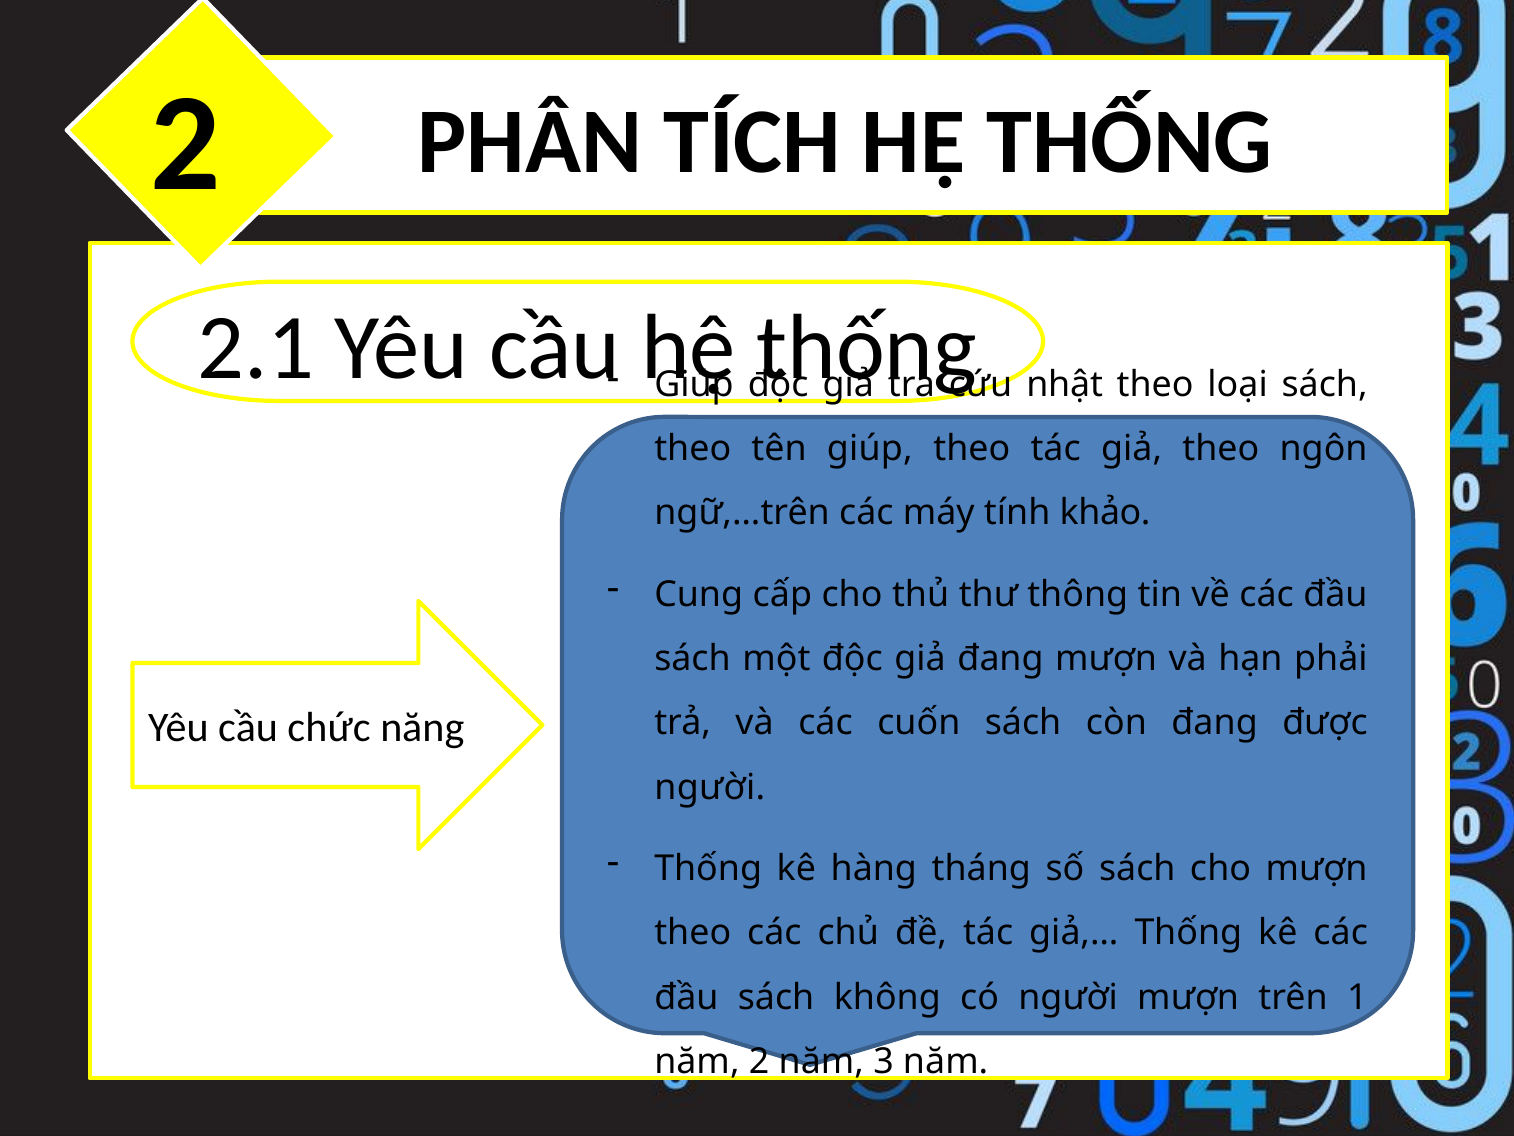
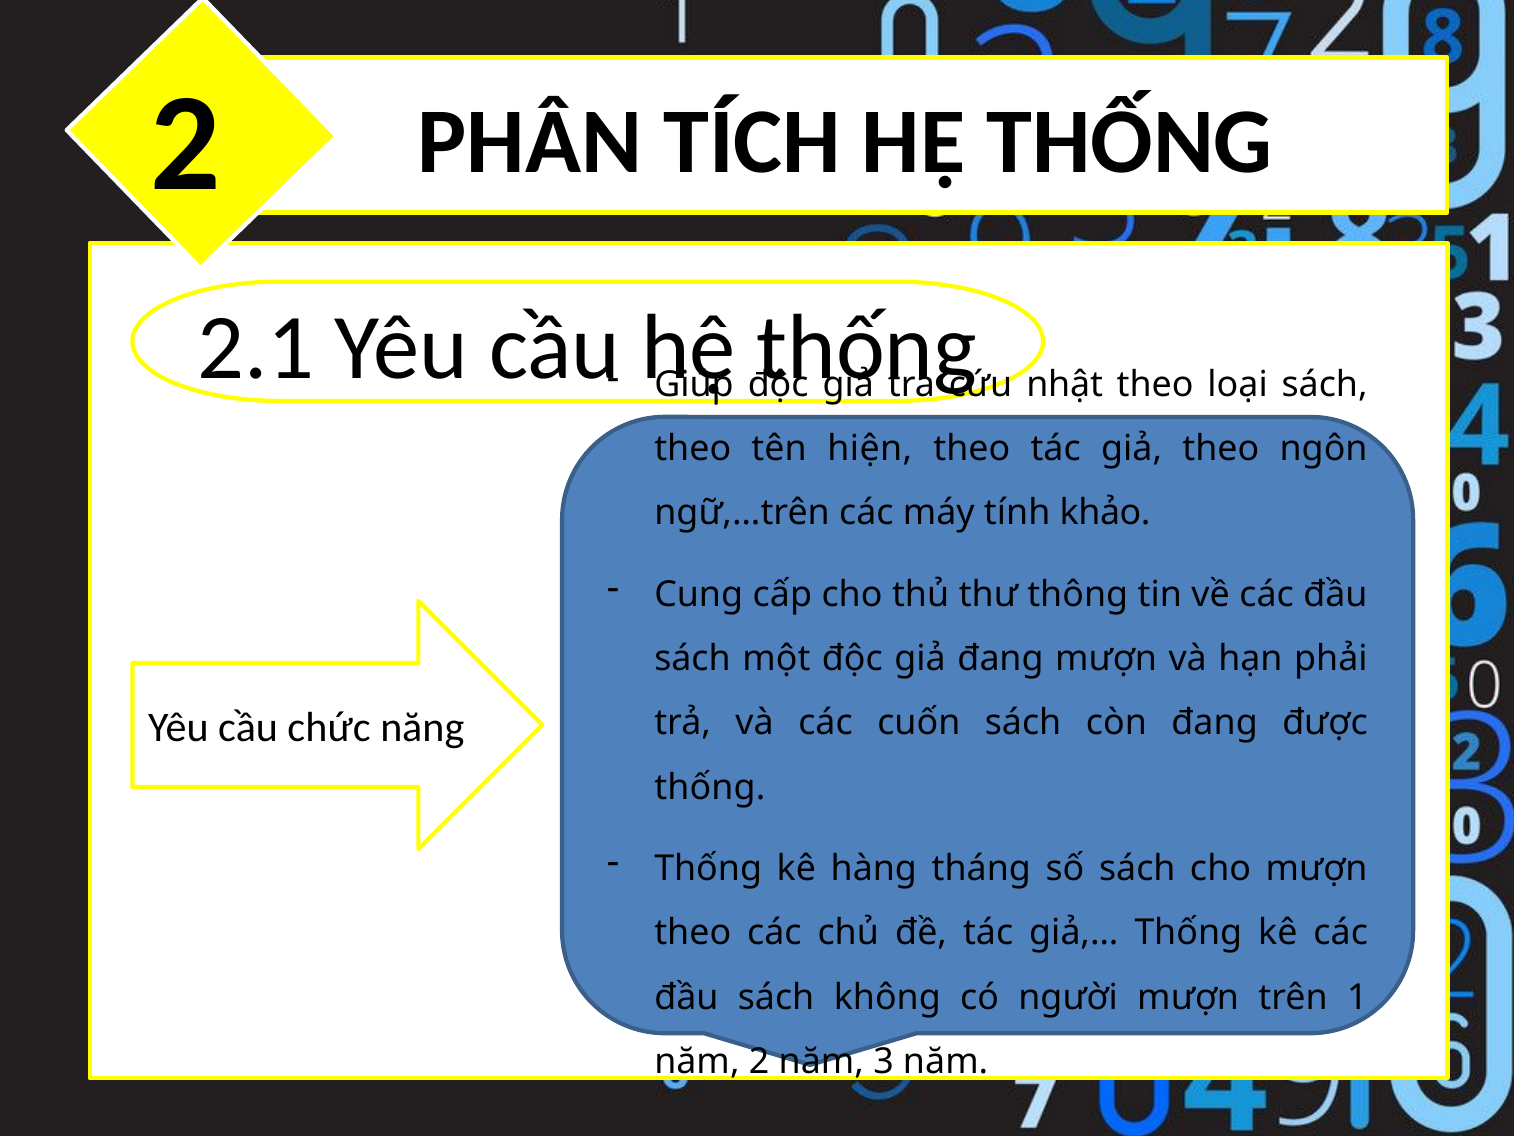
tên giúp: giúp -> hiện
người at (710, 787): người -> thống
